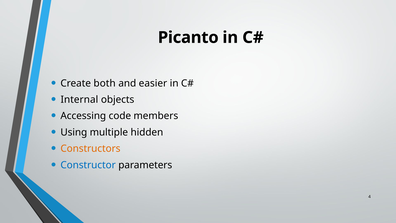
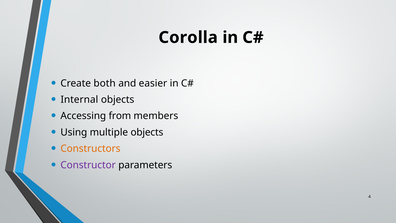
Picanto: Picanto -> Corolla
code: code -> from
multiple hidden: hidden -> objects
Constructor colour: blue -> purple
